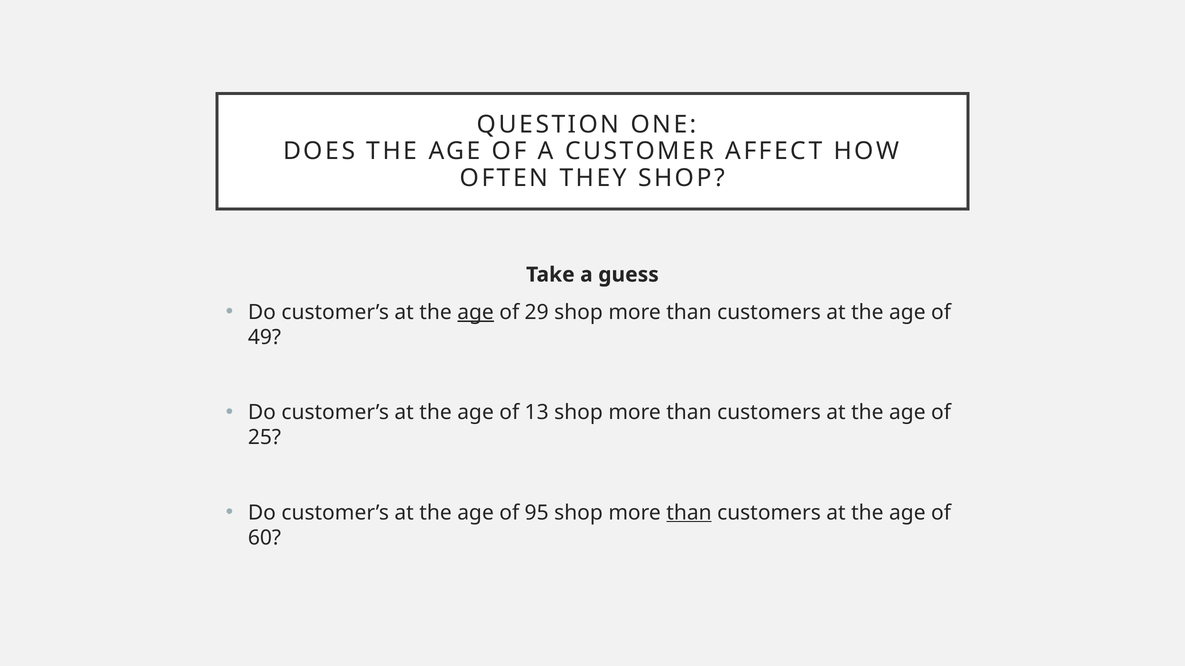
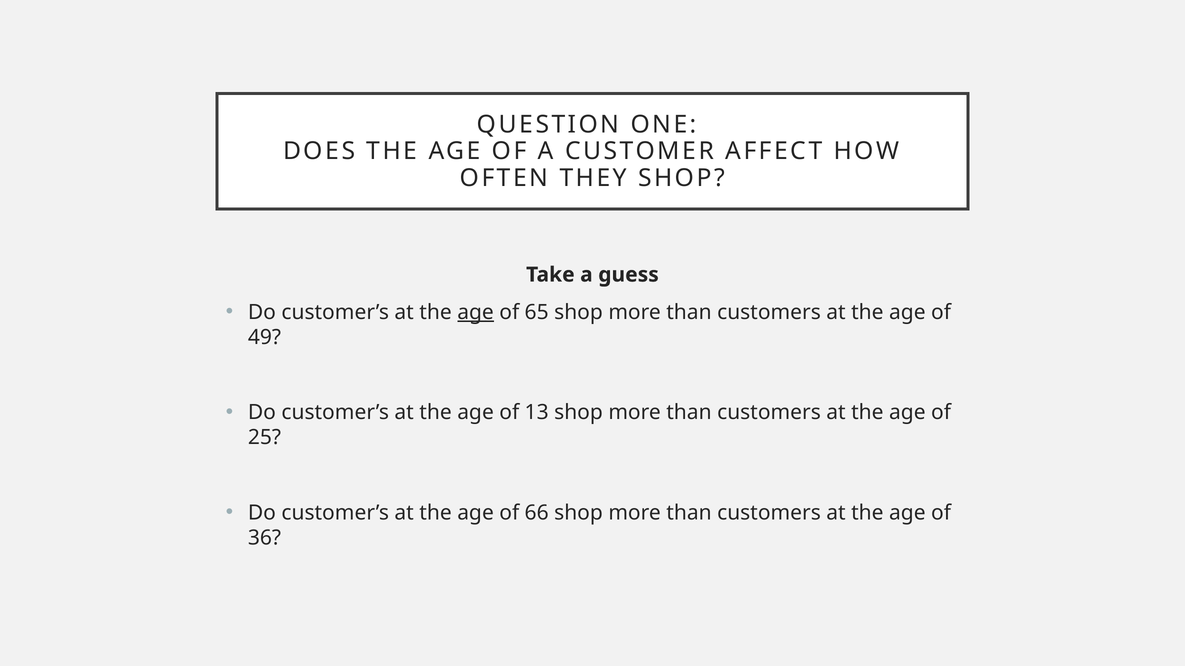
29: 29 -> 65
95: 95 -> 66
than at (689, 513) underline: present -> none
60: 60 -> 36
